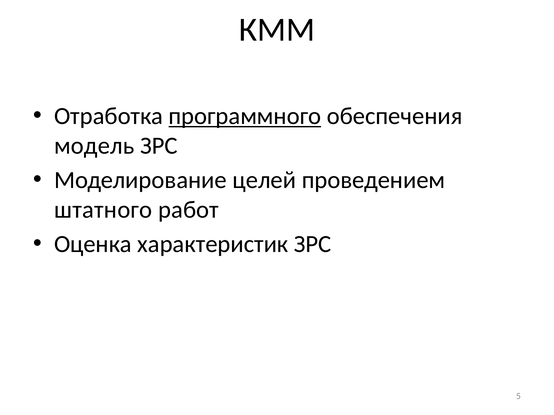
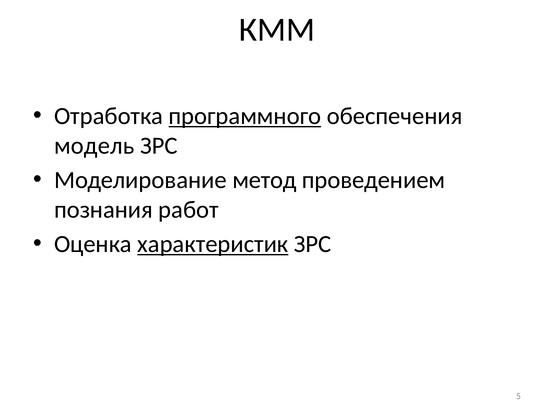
целей: целей -> метод
штатного: штатного -> познания
характеристик underline: none -> present
